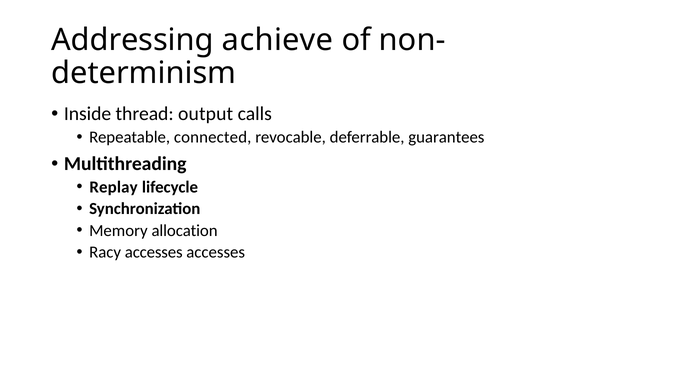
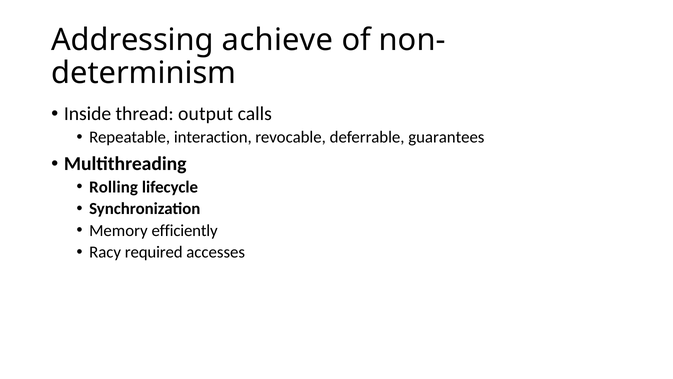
connected: connected -> interaction
Replay: Replay -> Rolling
allocation: allocation -> efficiently
Racy accesses: accesses -> required
